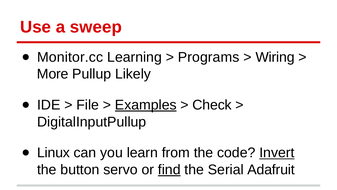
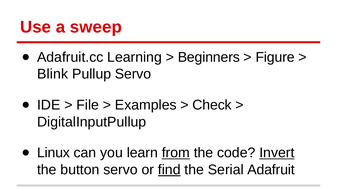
Monitor.cc: Monitor.cc -> Adafruit.cc
Programs: Programs -> Beginners
Wiring: Wiring -> Figure
More: More -> Blink
Pullup Likely: Likely -> Servo
Examples underline: present -> none
from underline: none -> present
